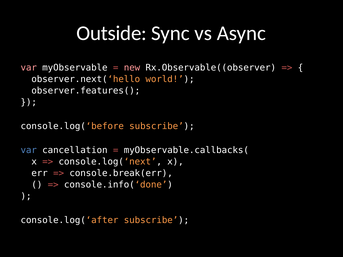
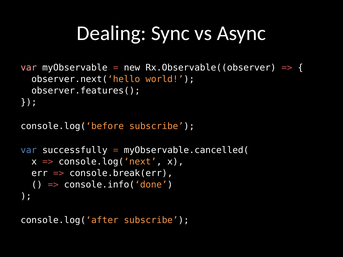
Outside: Outside -> Dealing
new colour: pink -> white
cancellation: cancellation -> successfully
myObservable.callbacks(: myObservable.callbacks( -> myObservable.cancelled(
